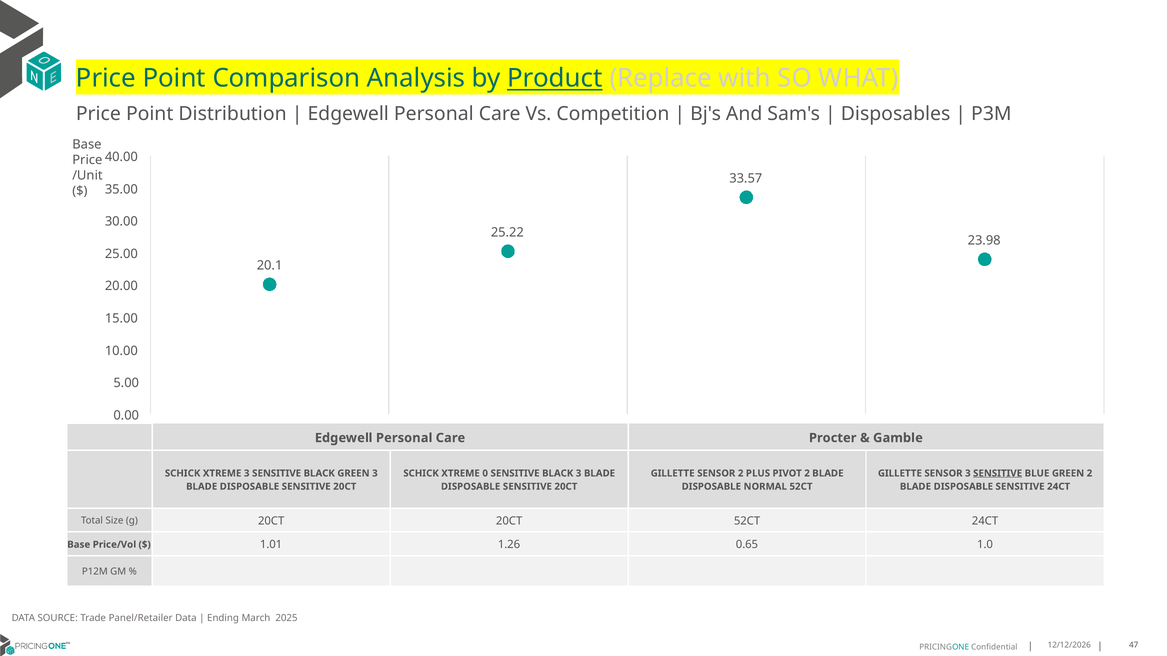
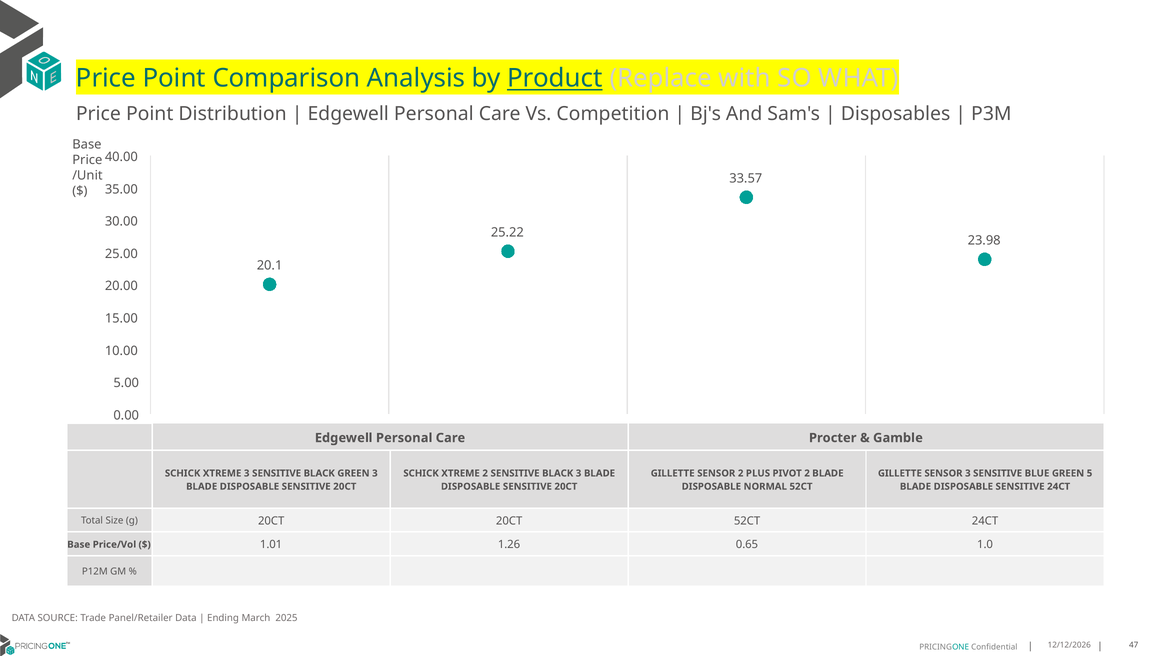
XTREME 0: 0 -> 2
SENSITIVE at (998, 474) underline: present -> none
GREEN 2: 2 -> 5
